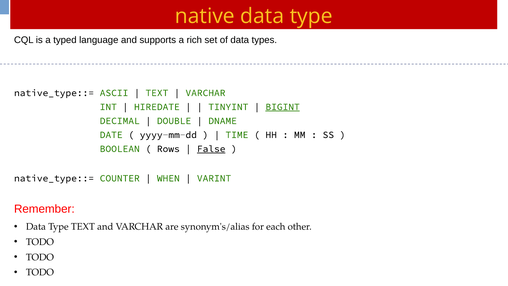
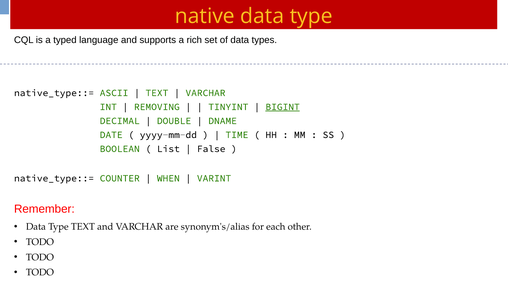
HIREDATE: HIREDATE -> REMOVING
Rows: Rows -> List
False underline: present -> none
